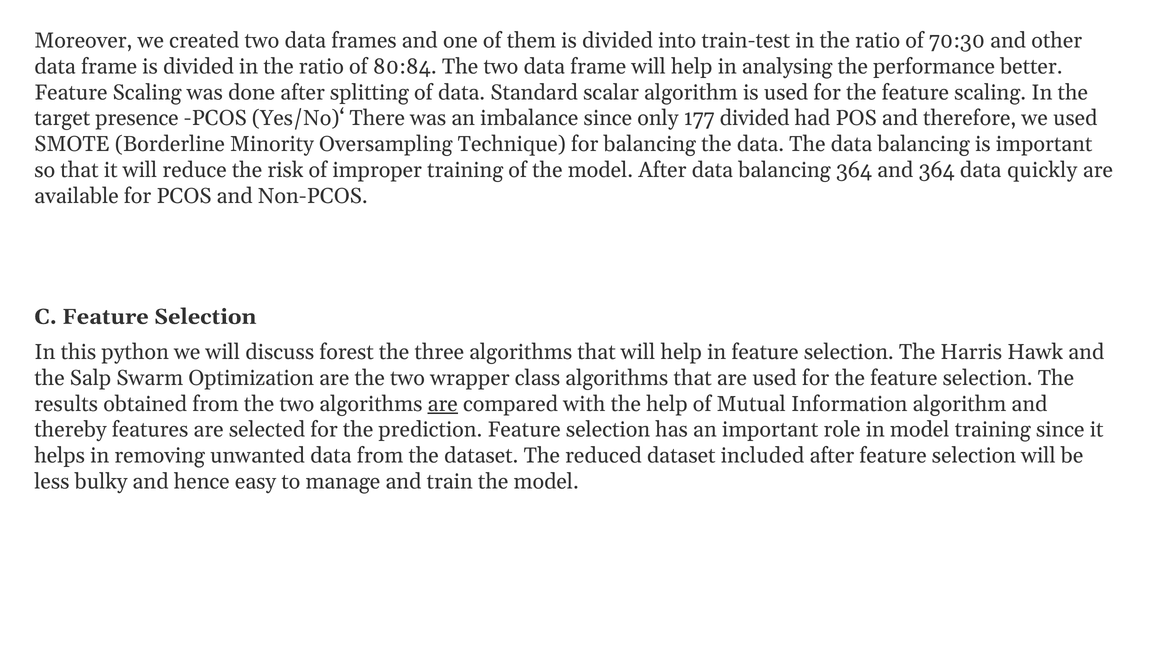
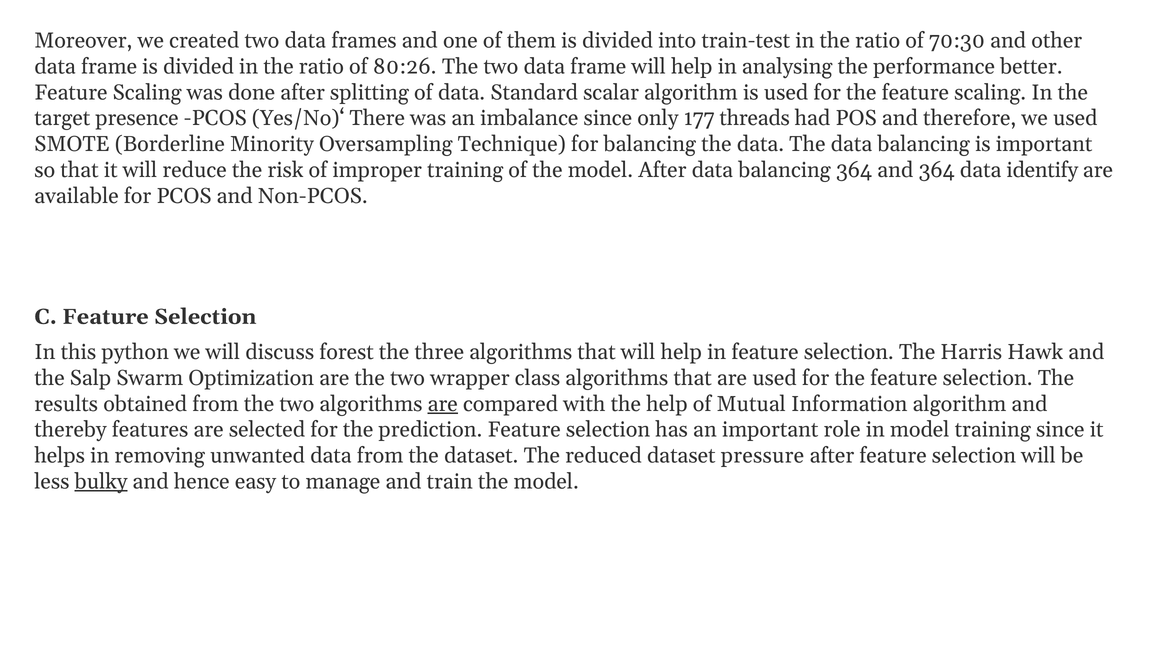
80:84: 80:84 -> 80:26
177 divided: divided -> threads
quickly: quickly -> identify
included: included -> pressure
bulky underline: none -> present
